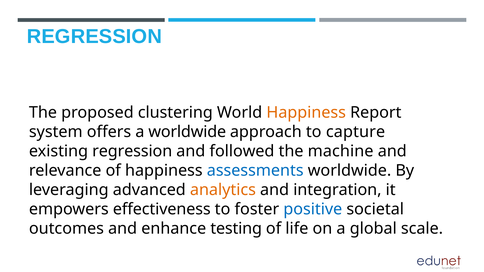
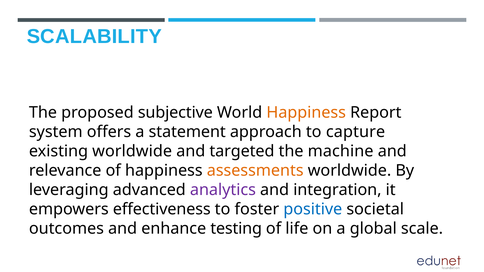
REGRESSION at (94, 36): REGRESSION -> SCALABILITY
clustering: clustering -> subjective
a worldwide: worldwide -> statement
existing regression: regression -> worldwide
followed: followed -> targeted
assessments colour: blue -> orange
analytics colour: orange -> purple
